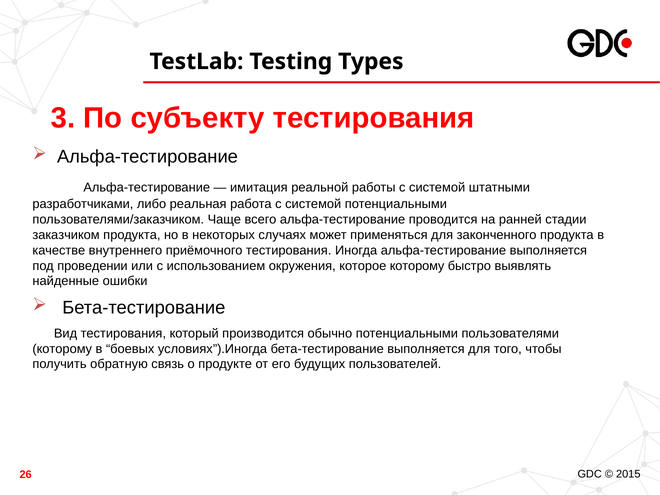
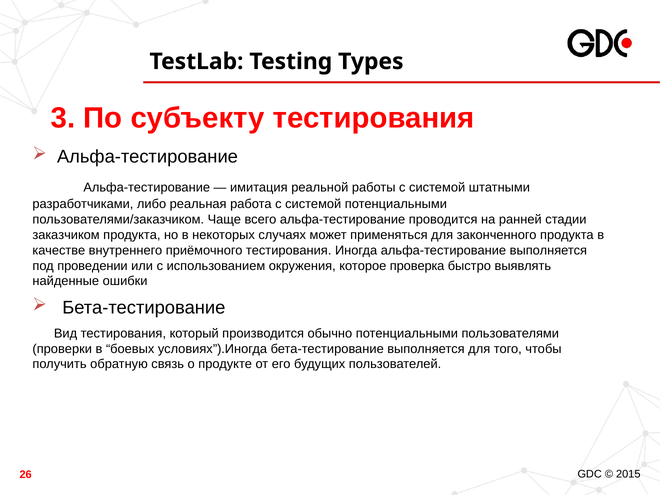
которое которому: которому -> проверка
которому at (62, 349): которому -> проверки
